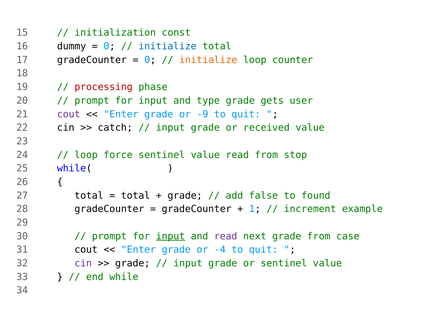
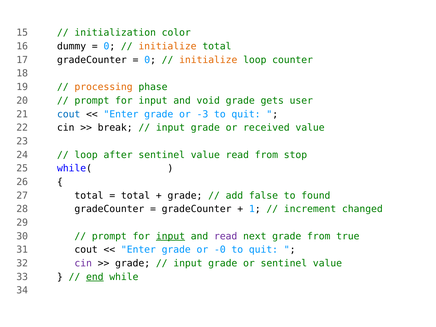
const: const -> color
initialize at (167, 46) colour: blue -> orange
processing colour: red -> orange
type: type -> void
cout at (69, 114) colour: purple -> blue
-9: -9 -> -3
catch: catch -> break
force: force -> after
example: example -> changed
case: case -> true
-4: -4 -> -0
end underline: none -> present
